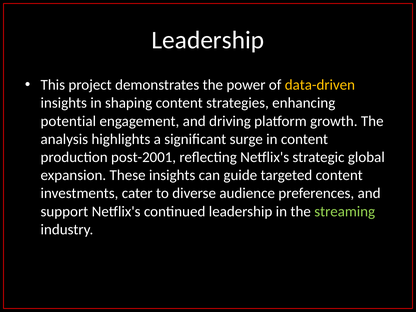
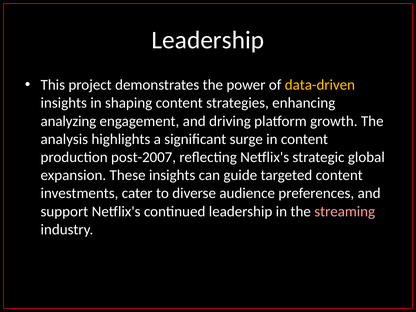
potential: potential -> analyzing
post-2001: post-2001 -> post-2007
streaming colour: light green -> pink
